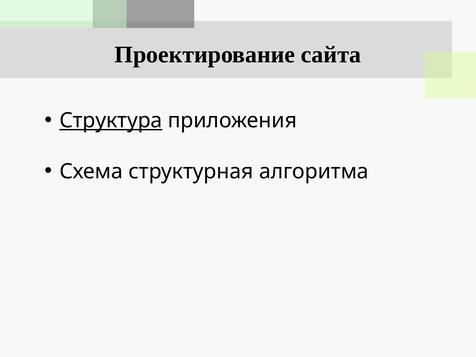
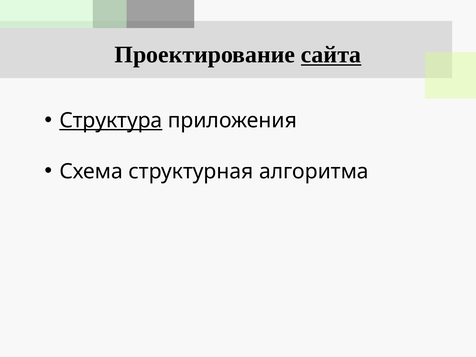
сайта underline: none -> present
